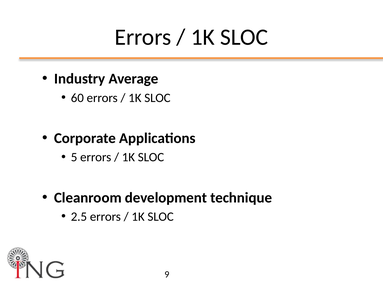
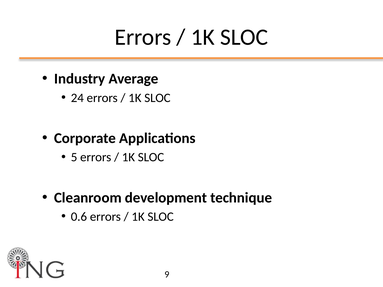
60: 60 -> 24
2.5: 2.5 -> 0.6
